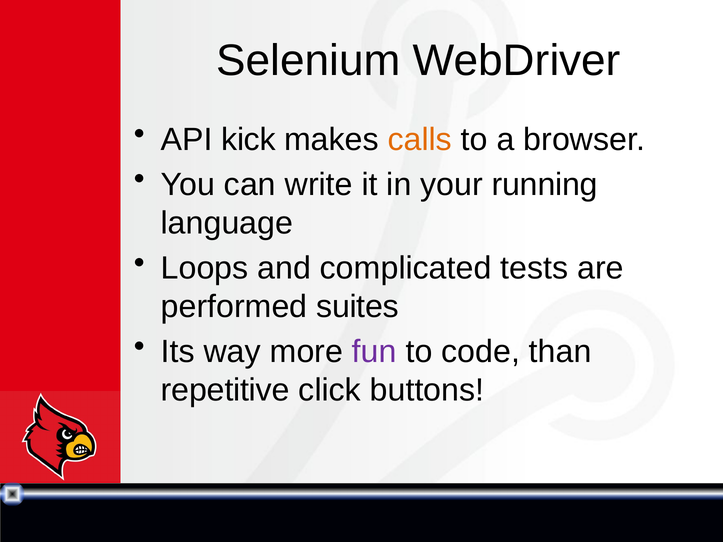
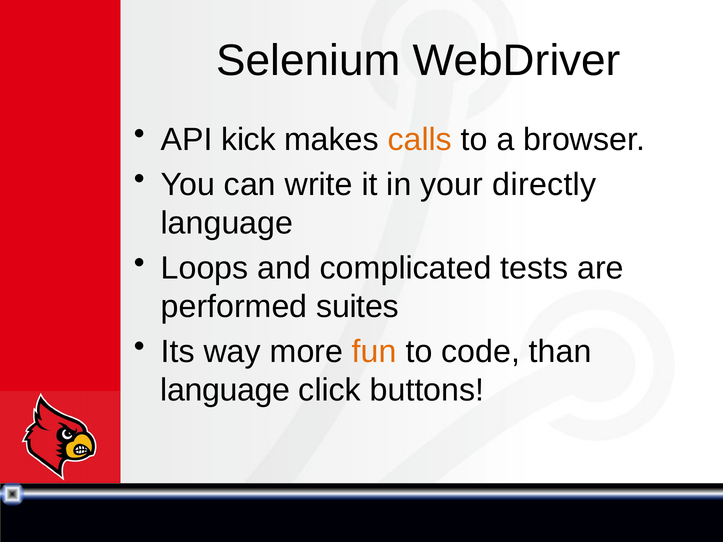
running: running -> directly
fun colour: purple -> orange
repetitive at (225, 390): repetitive -> language
